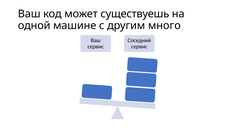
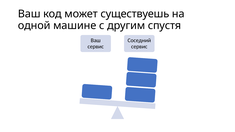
много: много -> спустя
